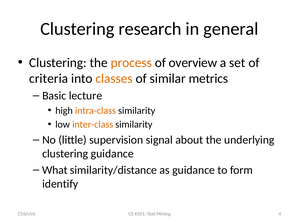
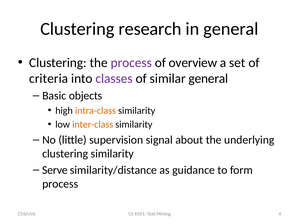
process at (131, 63) colour: orange -> purple
classes colour: orange -> purple
similar metrics: metrics -> general
lecture: lecture -> objects
clustering guidance: guidance -> similarity
What: What -> Serve
identify at (60, 184): identify -> process
